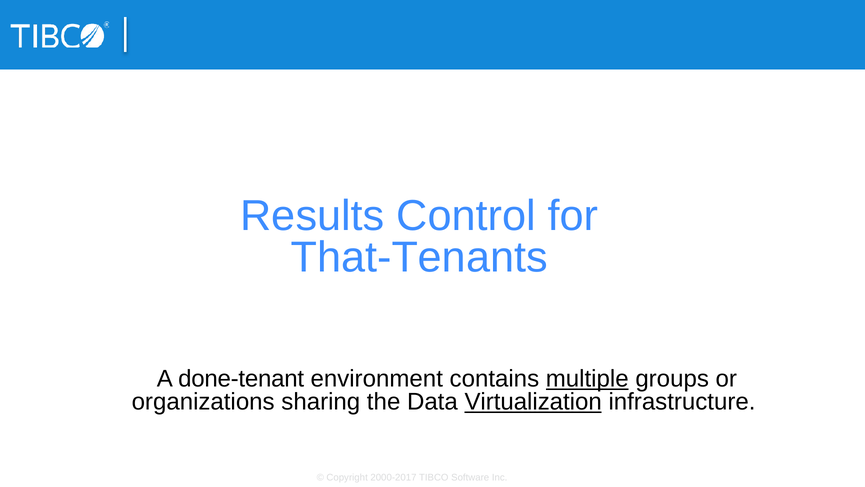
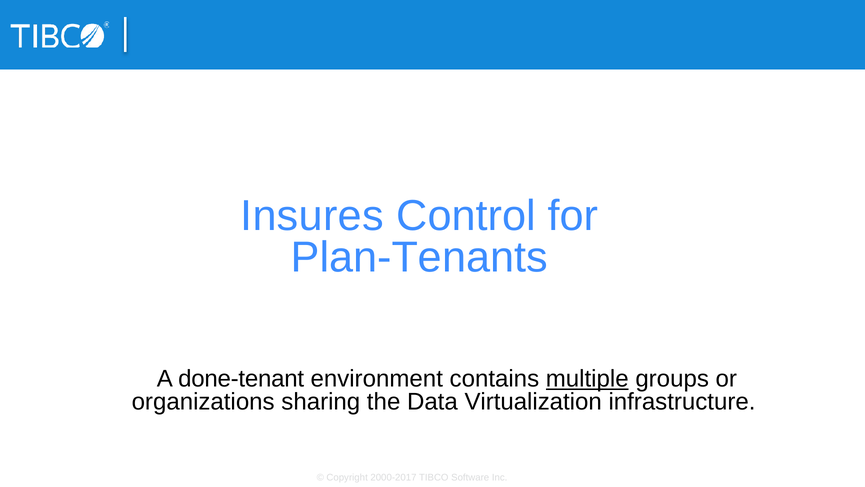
Results: Results -> Insures
That-Tenants: That-Tenants -> Plan-Tenants
Virtualization underline: present -> none
